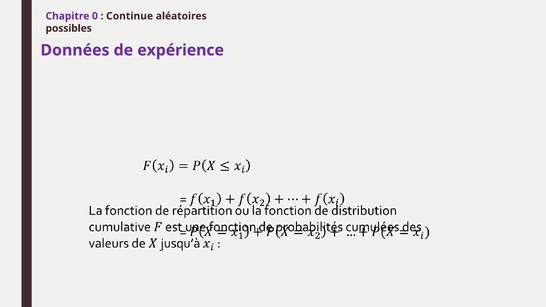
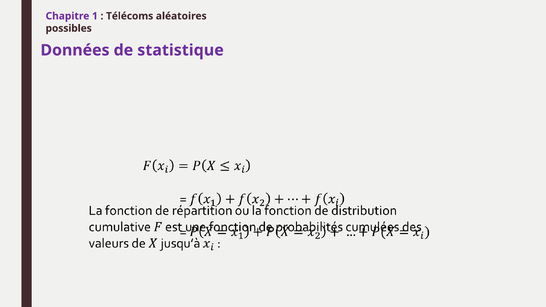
0: 0 -> 1
Continue: Continue -> Télécoms
expérience: expérience -> statistique
